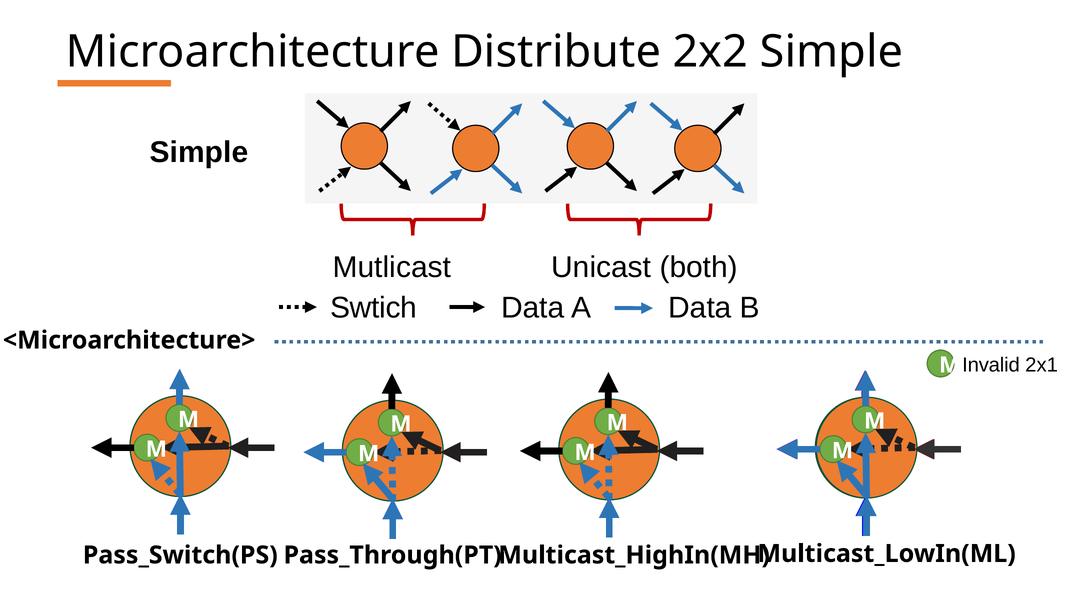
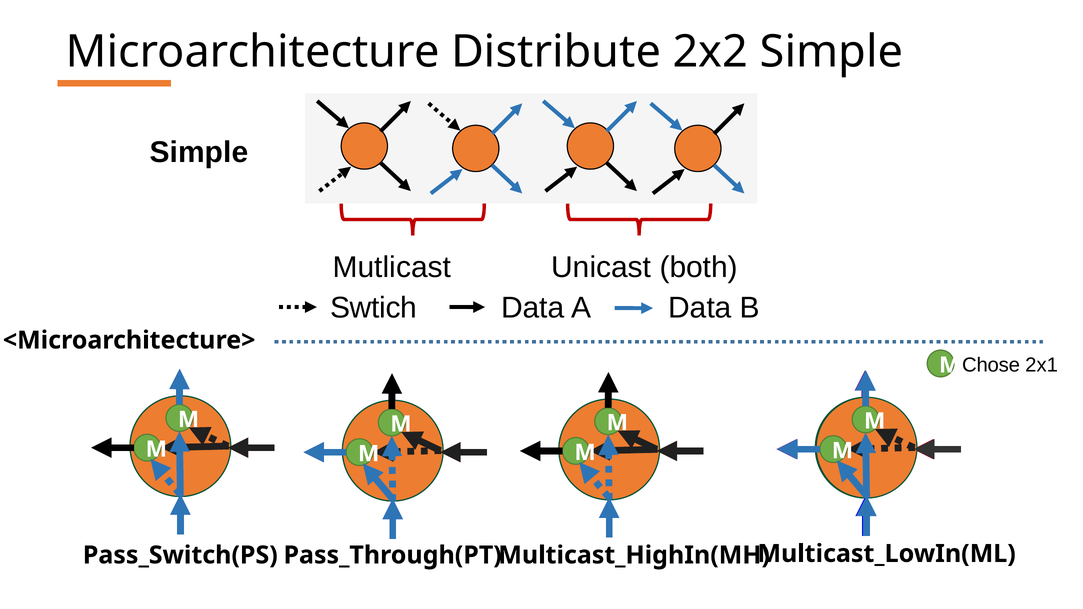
Invalid: Invalid -> Chose
